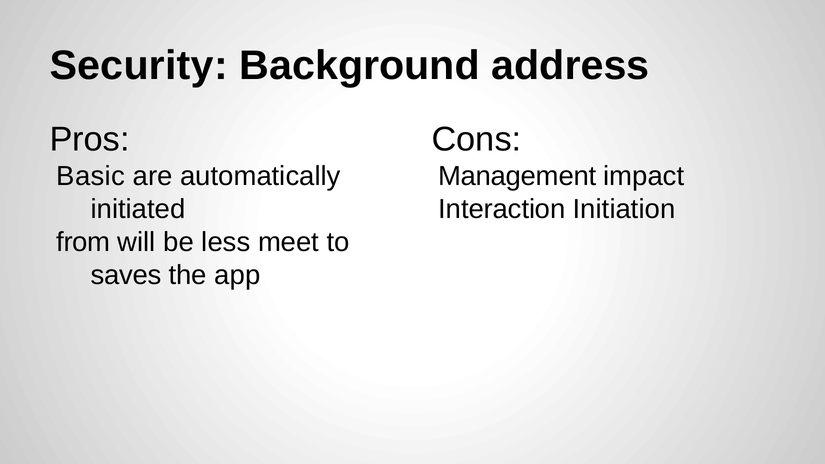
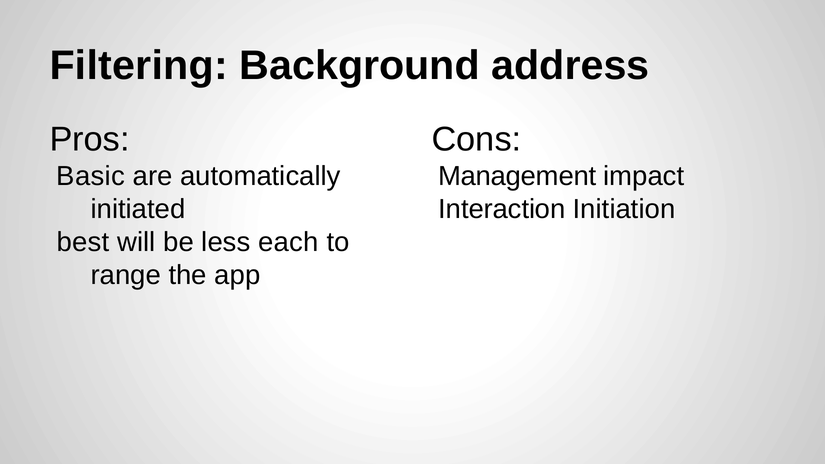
Security: Security -> Filtering
from: from -> best
meet: meet -> each
saves: saves -> range
